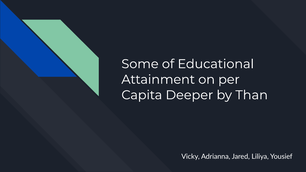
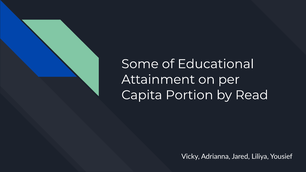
Deeper: Deeper -> Portion
Than: Than -> Read
